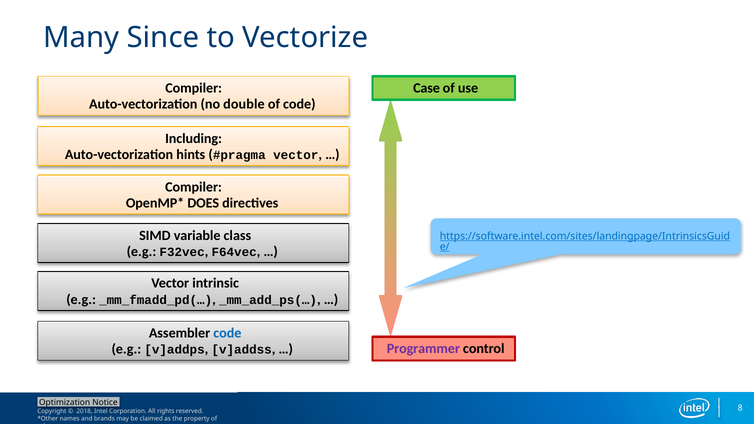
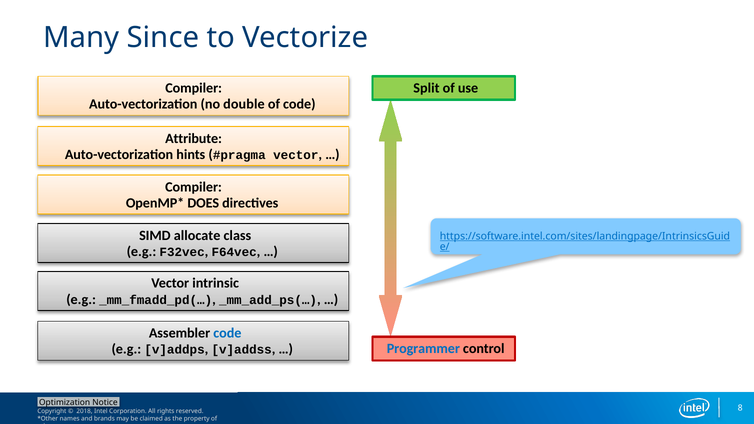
Case: Case -> Split
Including: Including -> Attribute
variable: variable -> allocate
Programmer colour: purple -> blue
